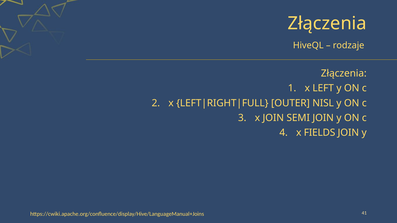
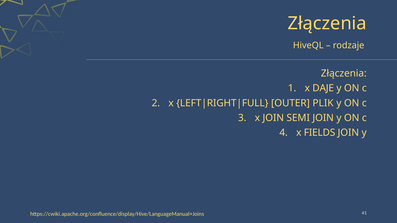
LEFT: LEFT -> DAJE
NISL: NISL -> PLIK
